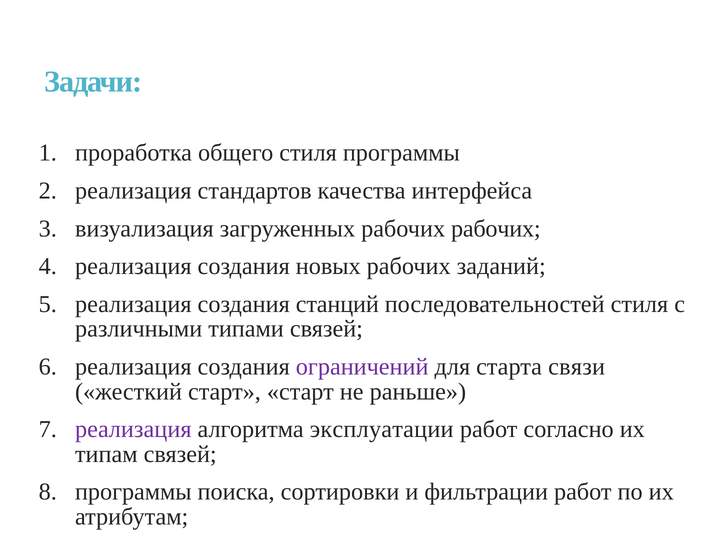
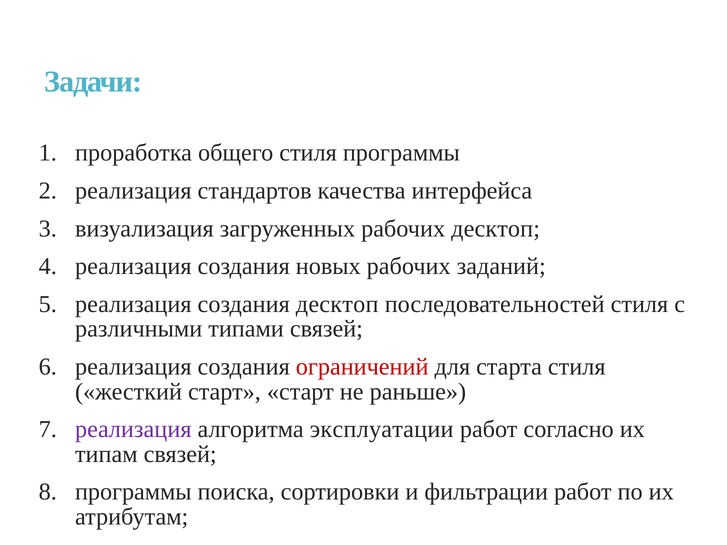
рабочих рабочих: рабочих -> десктоп
создания станций: станций -> десктоп
ограничений colour: purple -> red
старта связи: связи -> стиля
